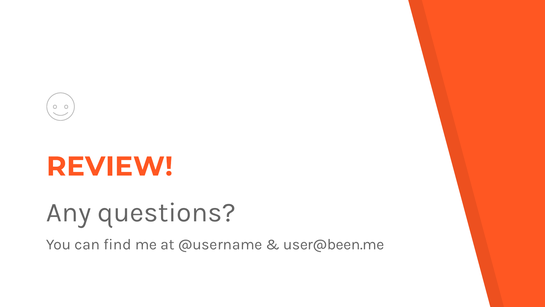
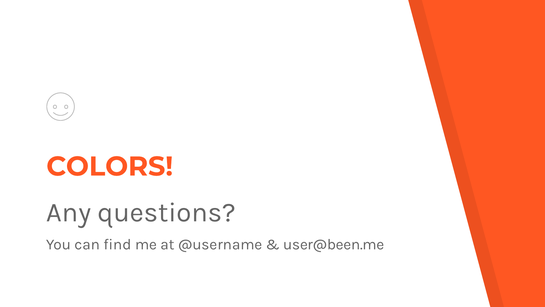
REVIEW: REVIEW -> COLORS
